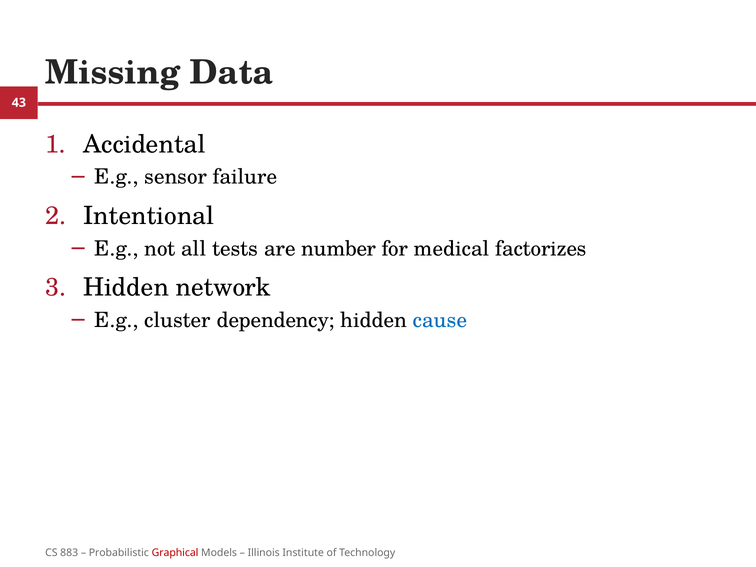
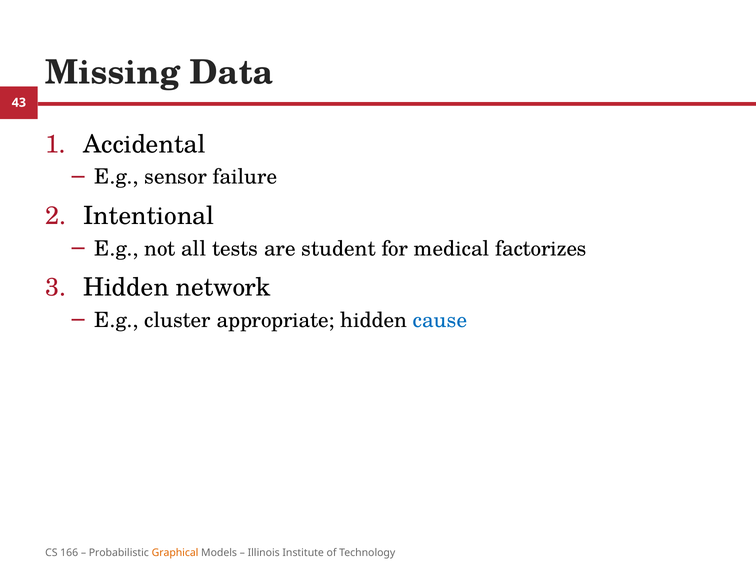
number: number -> student
dependency: dependency -> appropriate
883: 883 -> 166
Graphical colour: red -> orange
